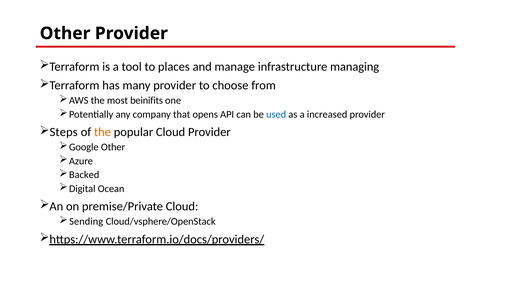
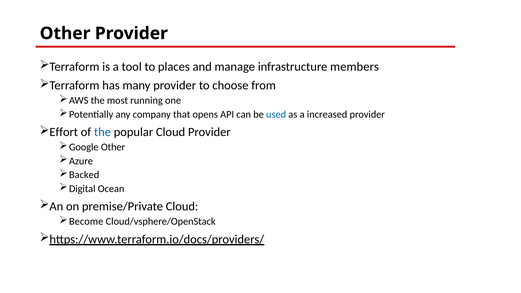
managing: managing -> members
beinifits: beinifits -> running
Steps: Steps -> Effort
the at (102, 132) colour: orange -> blue
Sending: Sending -> Become
